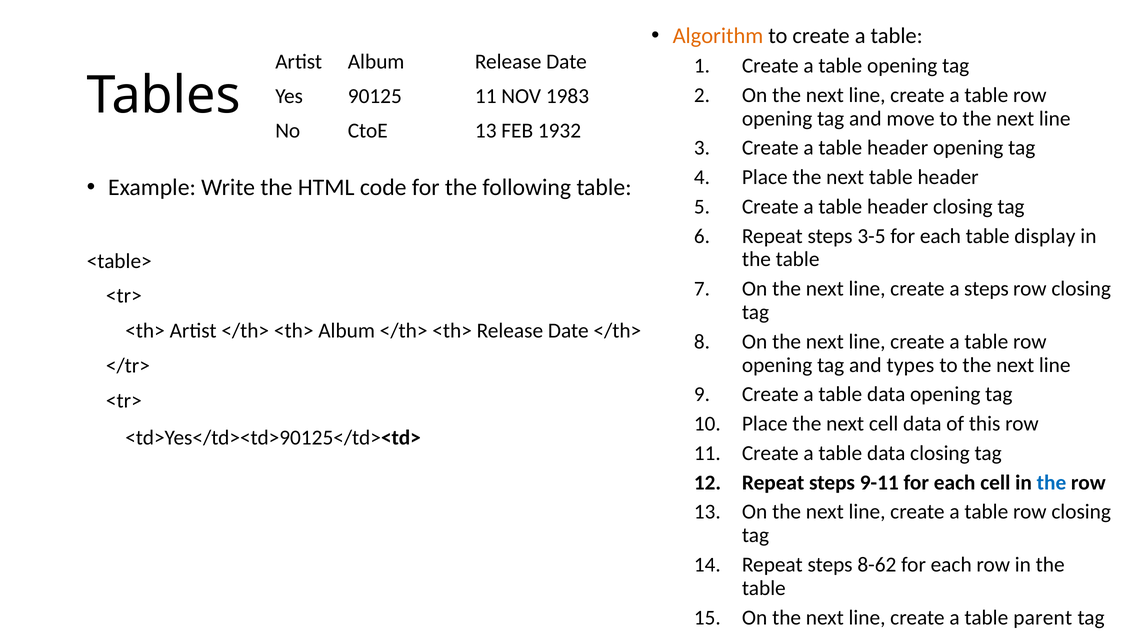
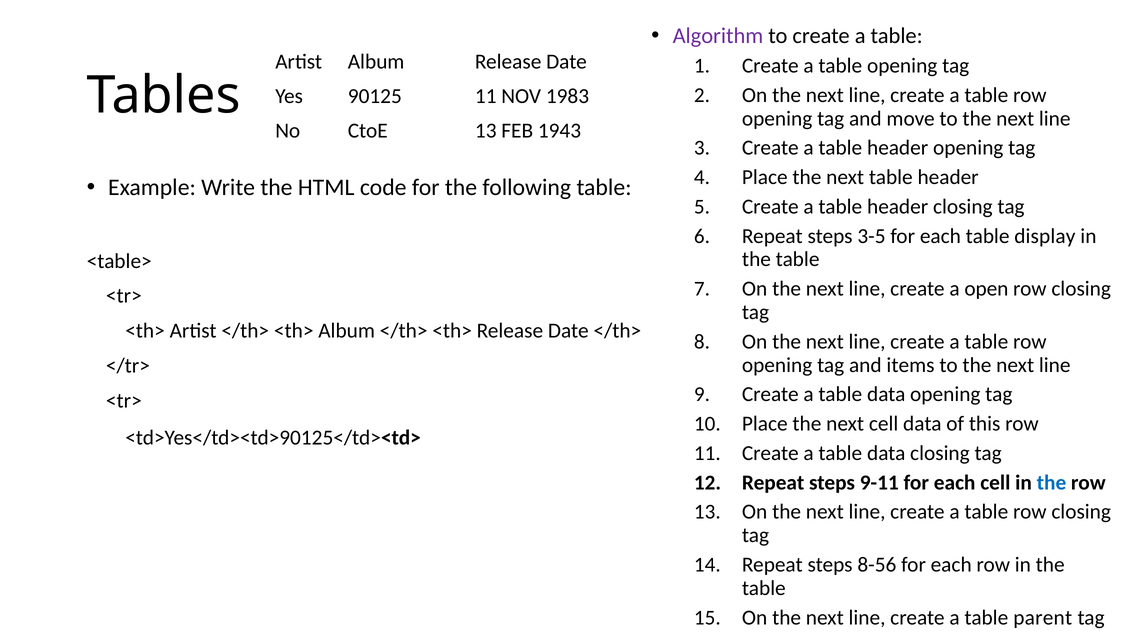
Algorithm colour: orange -> purple
1932: 1932 -> 1943
a steps: steps -> open
types: types -> items
8-62: 8-62 -> 8-56
